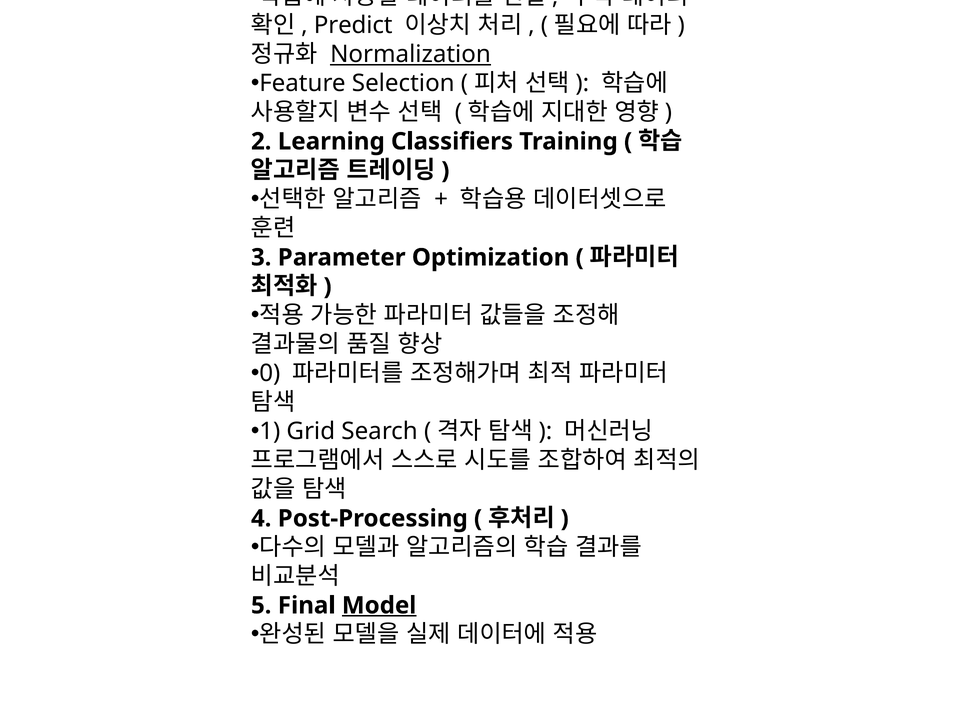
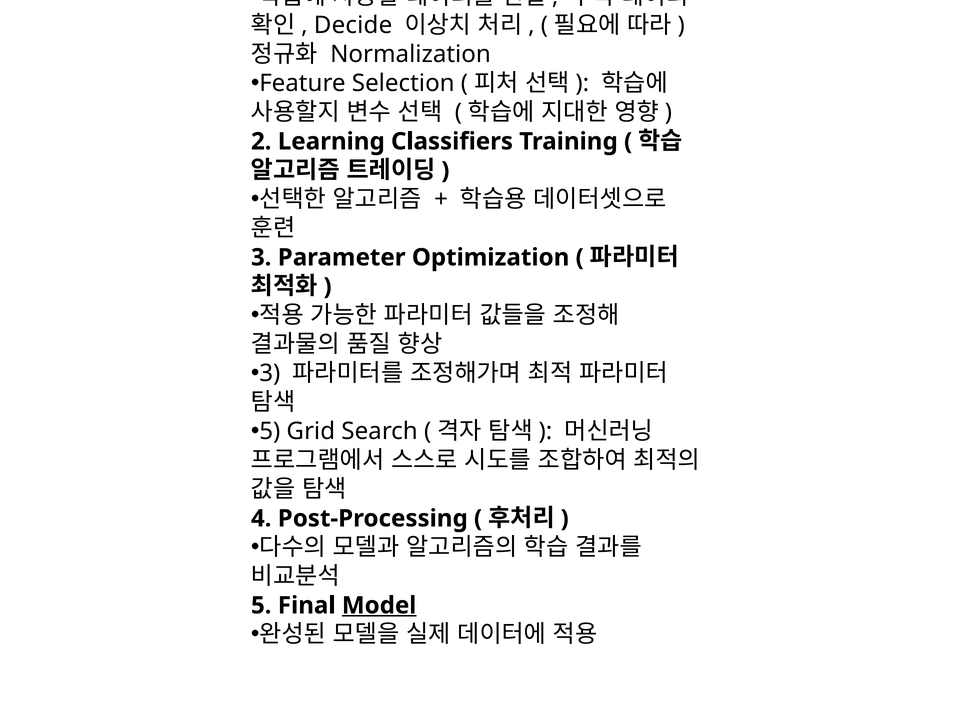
Predict: Predict -> Decide
Normalization underline: present -> none
0 at (270, 373): 0 -> 3
1 at (270, 431): 1 -> 5
